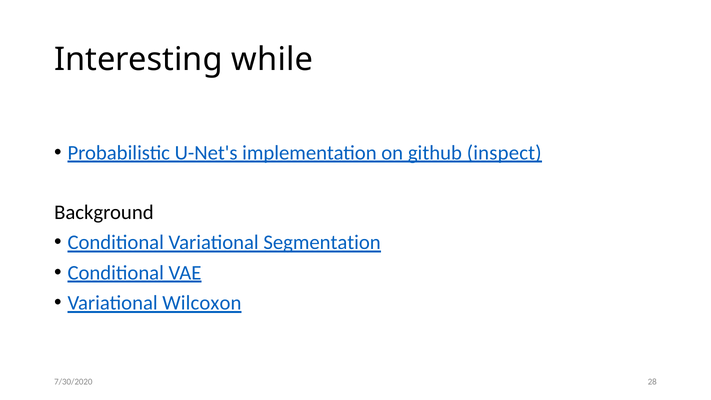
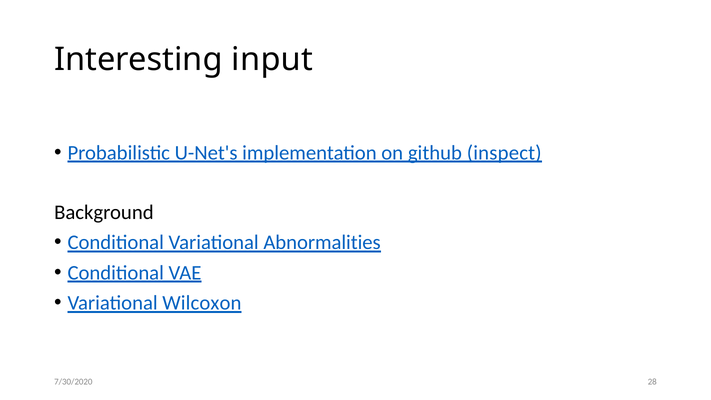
while: while -> input
Segmentation: Segmentation -> Abnormalities
